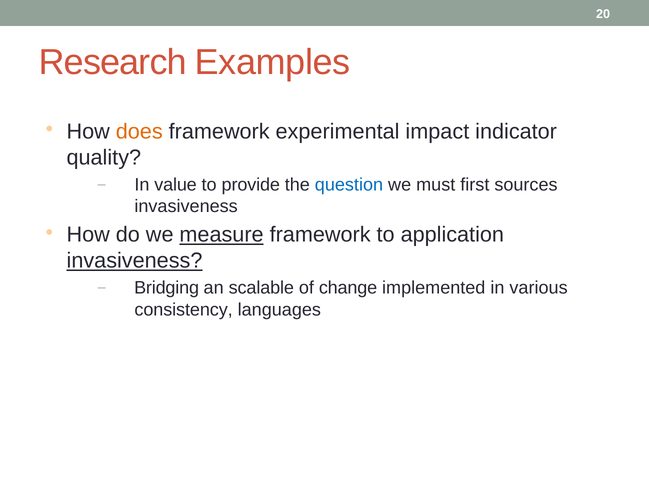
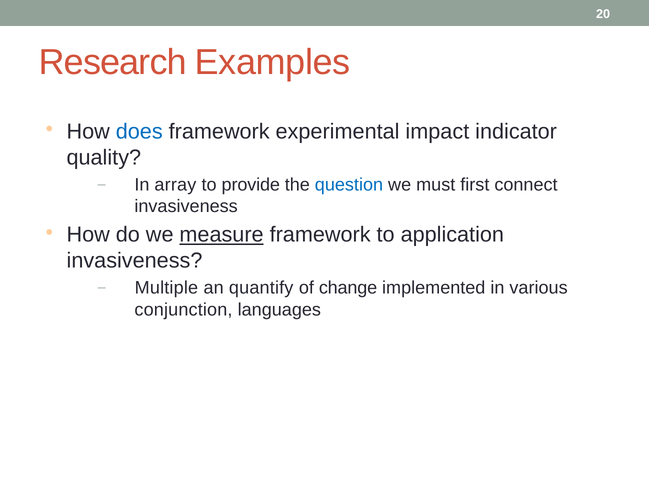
does colour: orange -> blue
value: value -> array
sources: sources -> connect
invasiveness at (135, 261) underline: present -> none
Bridging: Bridging -> Multiple
scalable: scalable -> quantify
consistency: consistency -> conjunction
